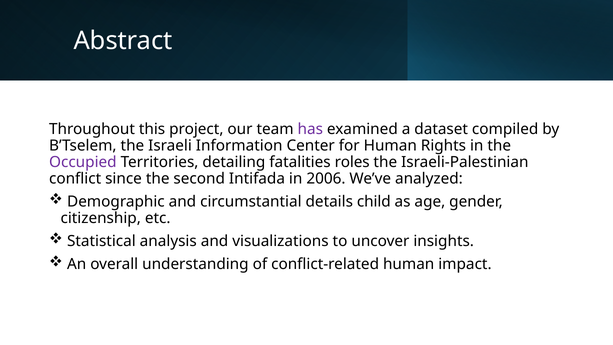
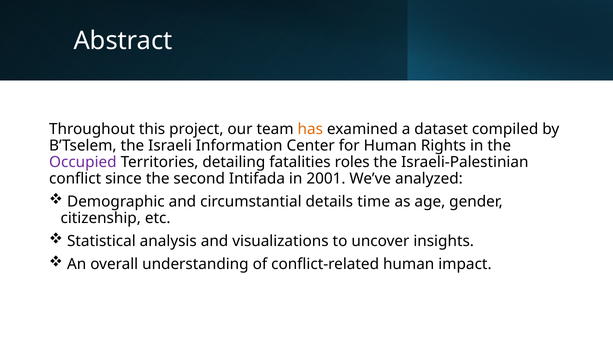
has colour: purple -> orange
2006: 2006 -> 2001
child: child -> time
